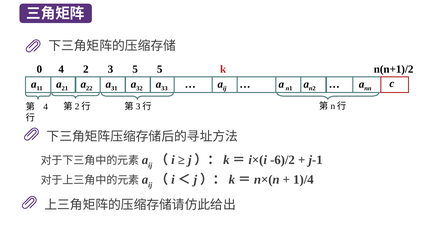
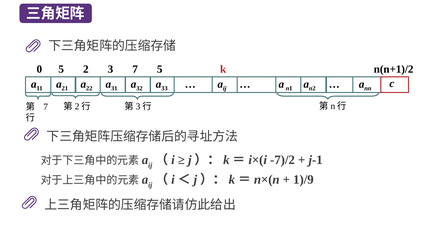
0 4: 4 -> 5
3 5: 5 -> 7
4 at (46, 107): 4 -> 7
-6)/2: -6)/2 -> -7)/2
1)/4: 1)/4 -> 1)/9
